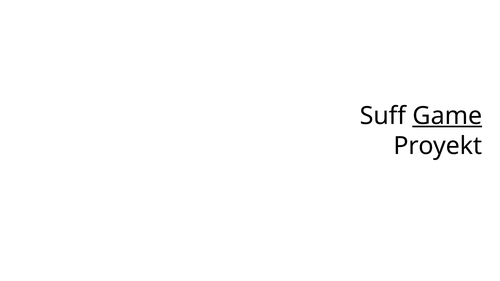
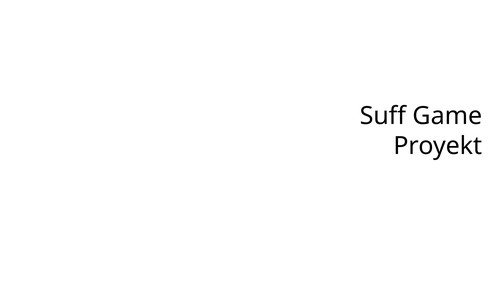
Game at (447, 116) underline: present -> none
